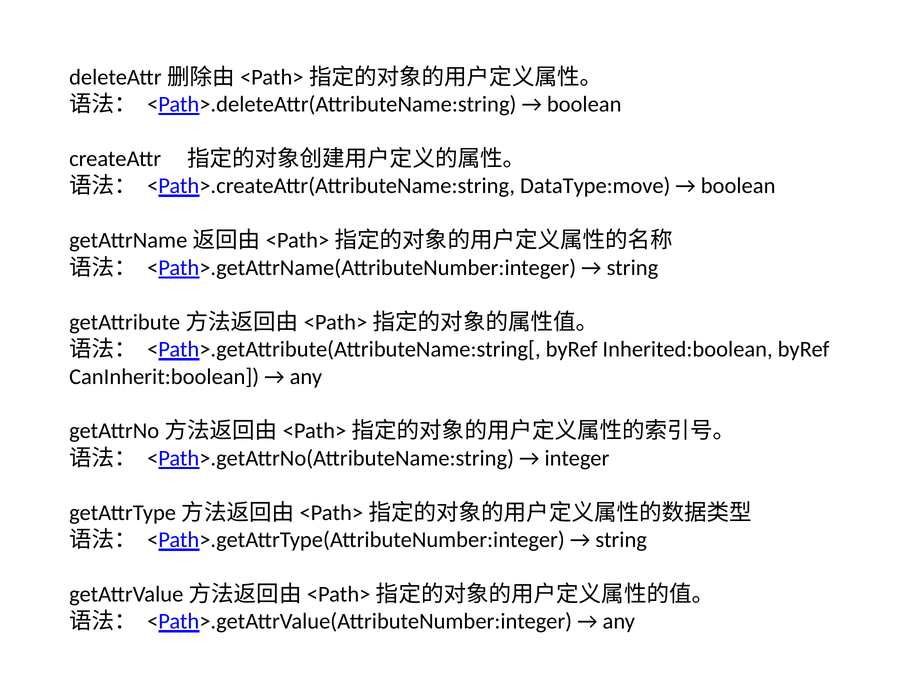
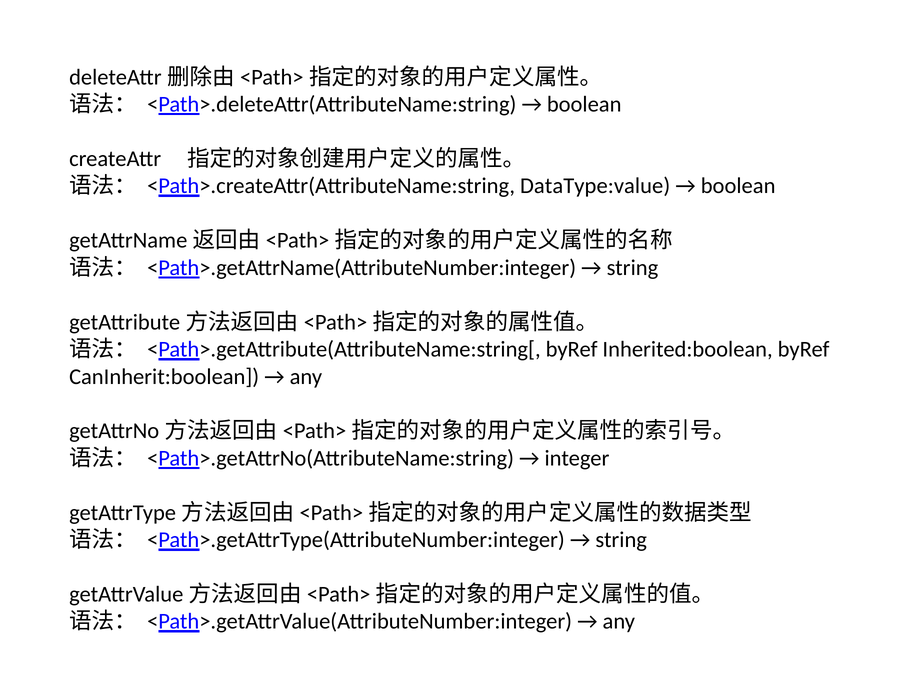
DataType:move: DataType:move -> DataType:value
